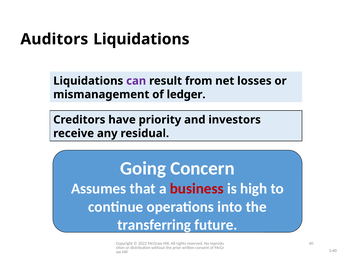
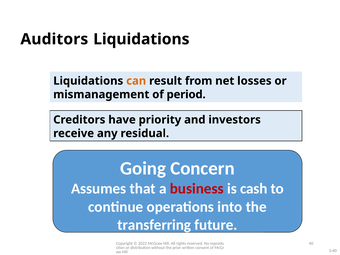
can colour: purple -> orange
ledger: ledger -> period
high: high -> cash
